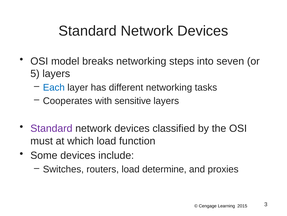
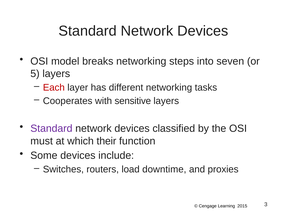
Each colour: blue -> red
which load: load -> their
determine: determine -> downtime
